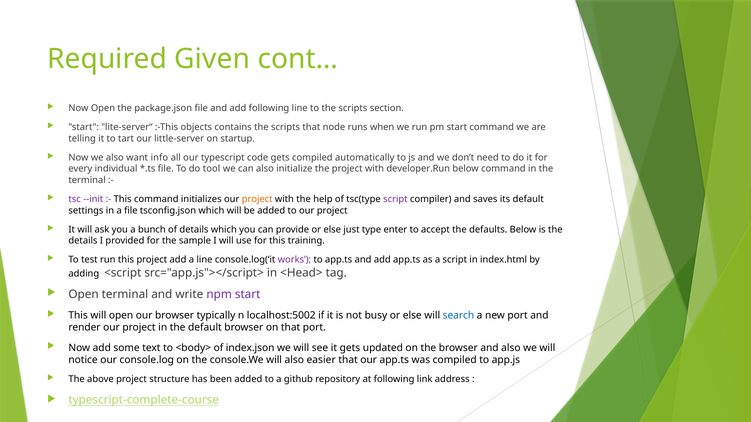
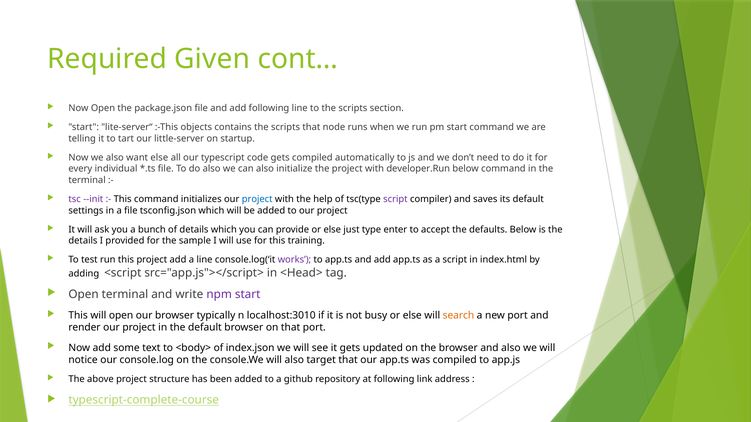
want info: info -> else
do tool: tool -> also
project at (257, 199) colour: orange -> blue
localhost:5002: localhost:5002 -> localhost:3010
search colour: blue -> orange
easier: easier -> target
